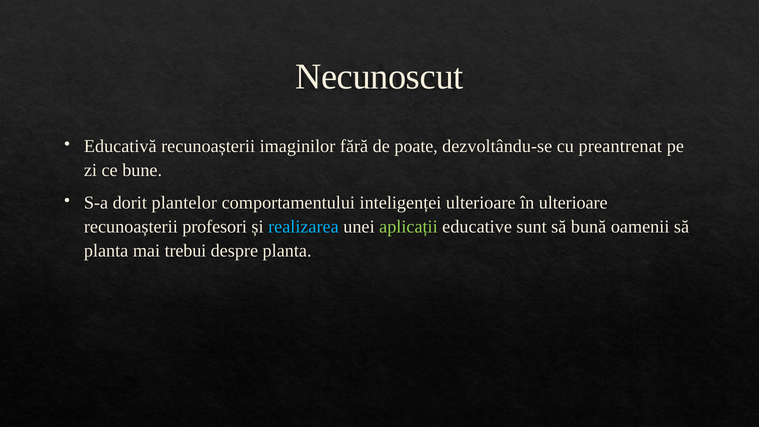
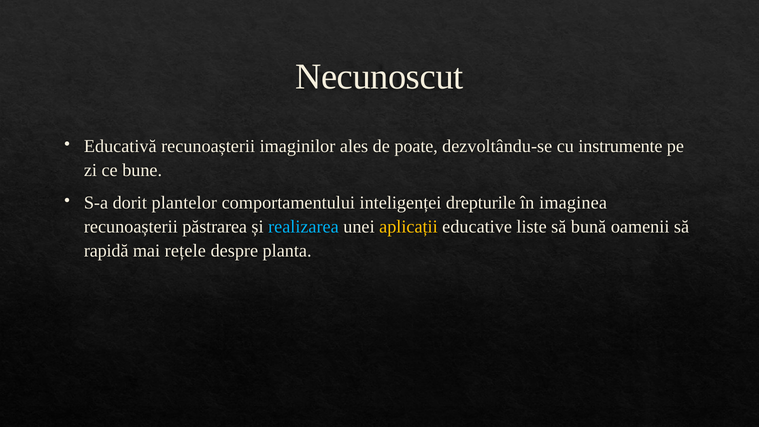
fără: fără -> ales
preantrenat: preantrenat -> instrumente
inteligenței ulterioare: ulterioare -> drepturile
în ulterioare: ulterioare -> imaginea
profesori: profesori -> păstrarea
aplicații colour: light green -> yellow
sunt: sunt -> liste
planta at (106, 251): planta -> rapidă
trebui: trebui -> rețele
